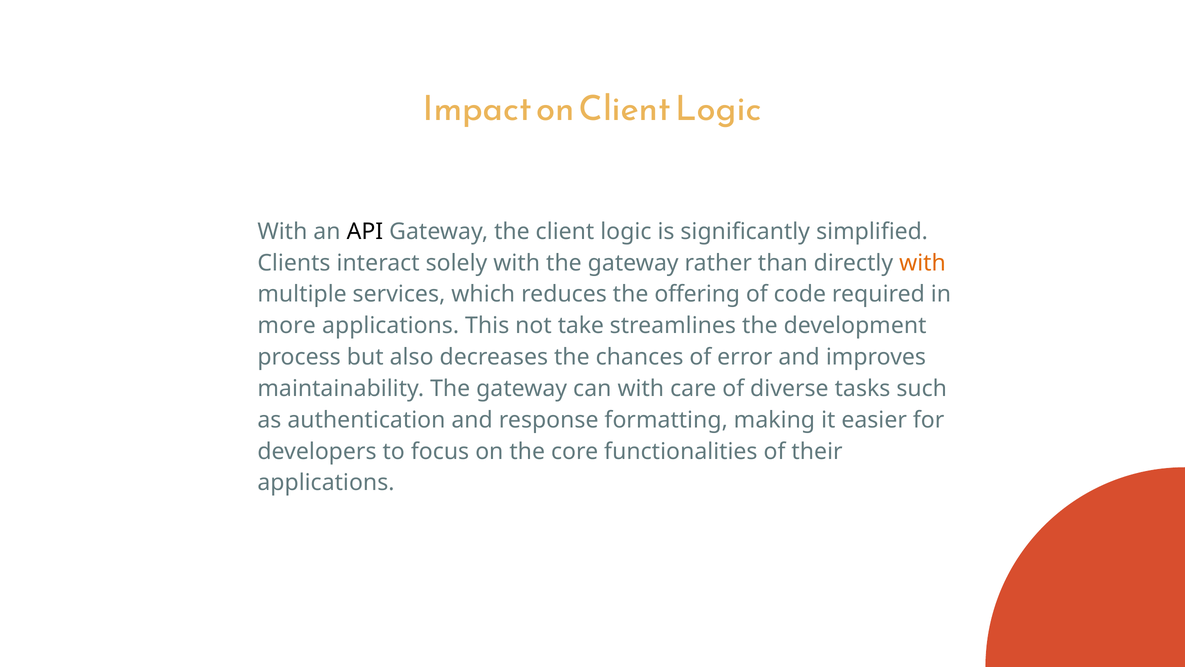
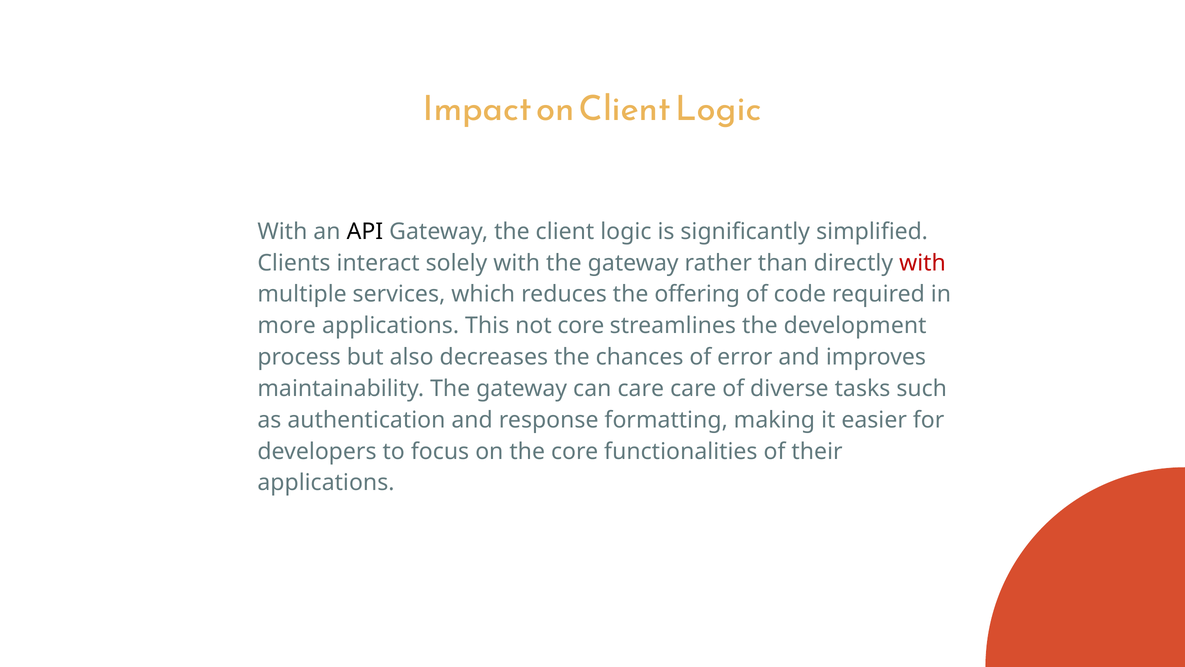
with at (922, 263) colour: orange -> red
not take: take -> core
can with: with -> care
